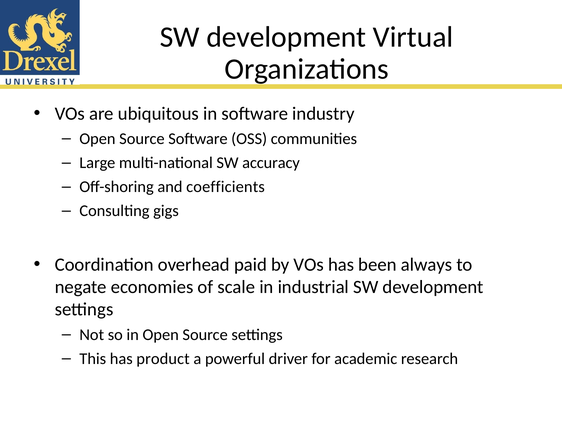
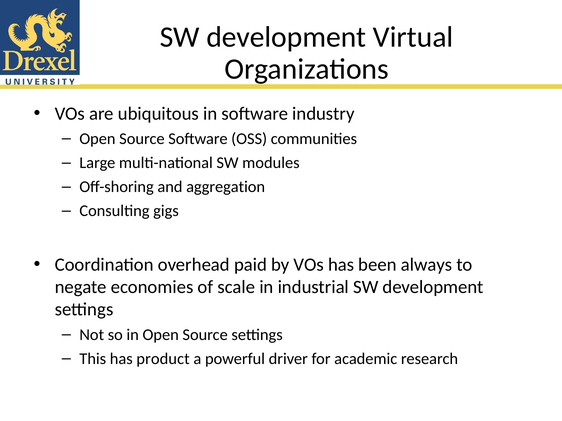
accuracy: accuracy -> modules
coefficients: coefficients -> aggregation
